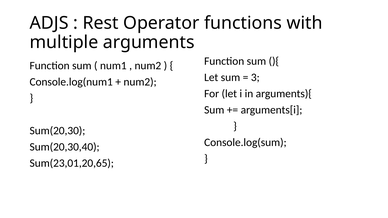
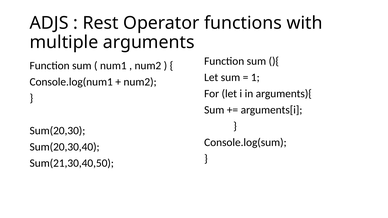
3: 3 -> 1
Sum(23,01,20,65: Sum(23,01,20,65 -> Sum(21,30,40,50
